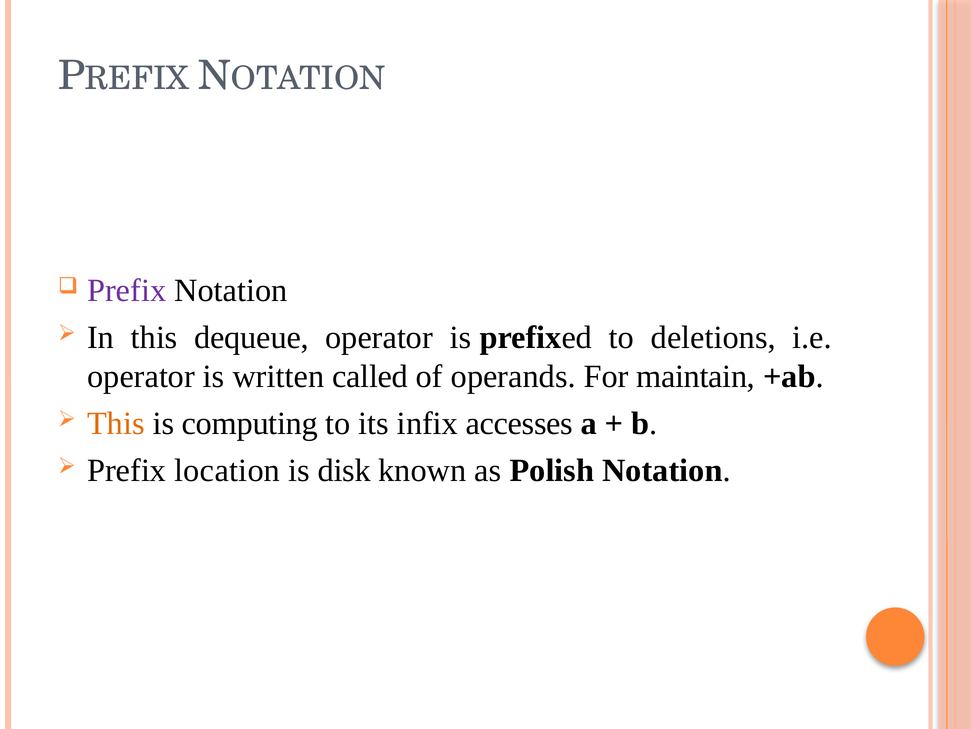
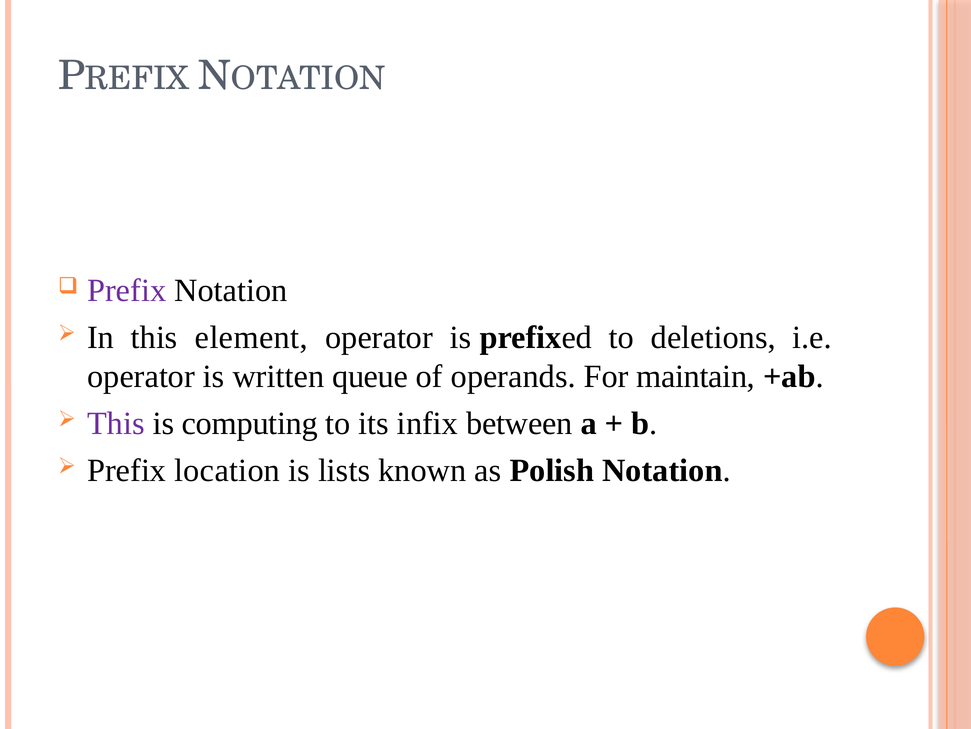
dequeue: dequeue -> element
called: called -> queue
This at (116, 423) colour: orange -> purple
accesses: accesses -> between
disk: disk -> lists
